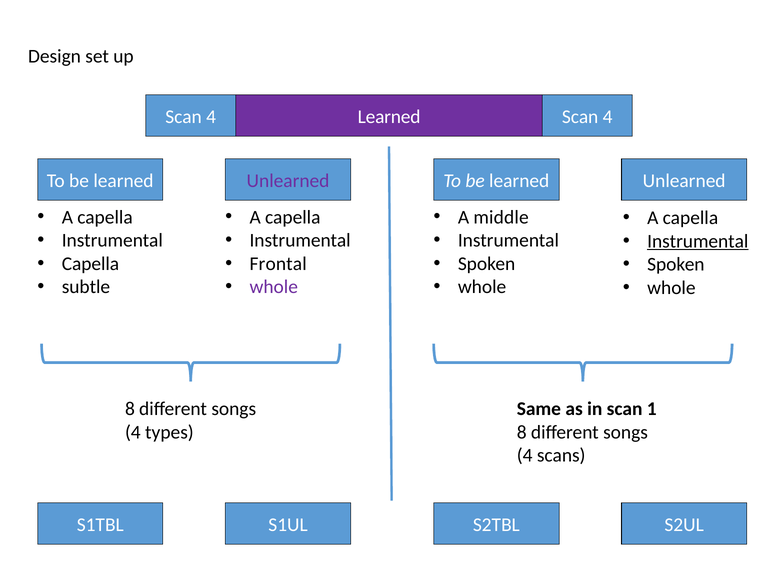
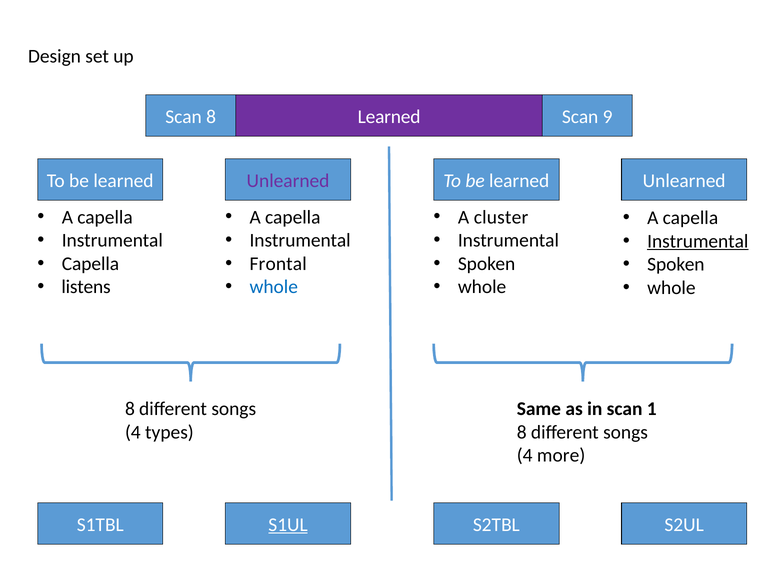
4 at (211, 117): 4 -> 8
4 at (608, 117): 4 -> 9
middle: middle -> cluster
subtle: subtle -> listens
whole at (274, 287) colour: purple -> blue
scans: scans -> more
S1UL underline: none -> present
